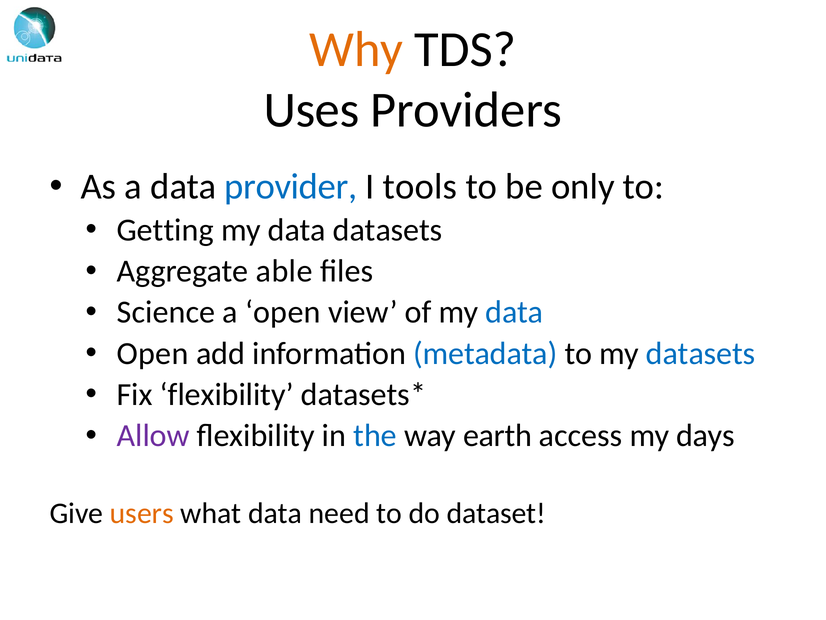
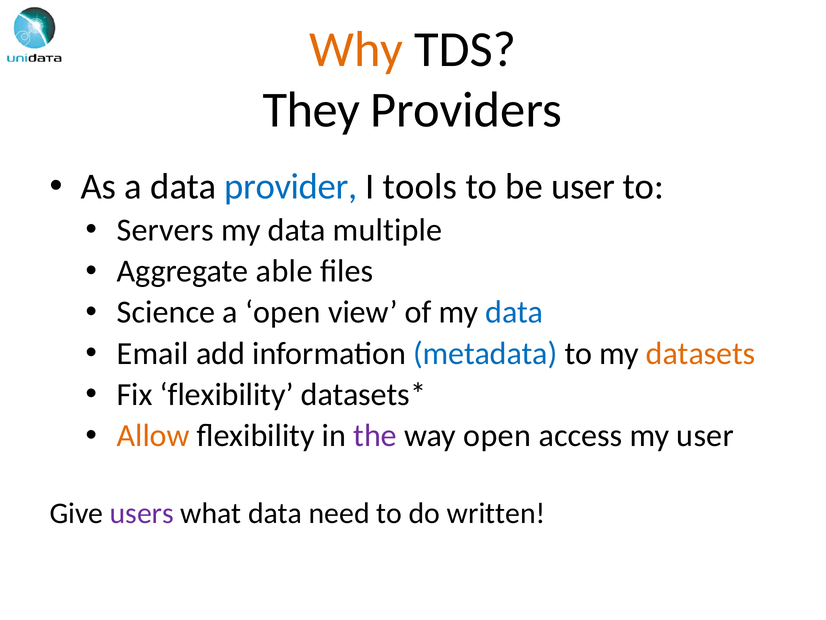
Uses: Uses -> They
be only: only -> user
Getting: Getting -> Servers
data datasets: datasets -> multiple
Open at (153, 353): Open -> Email
datasets at (701, 353) colour: blue -> orange
Allow colour: purple -> orange
the colour: blue -> purple
way earth: earth -> open
my days: days -> user
users colour: orange -> purple
dataset: dataset -> written
